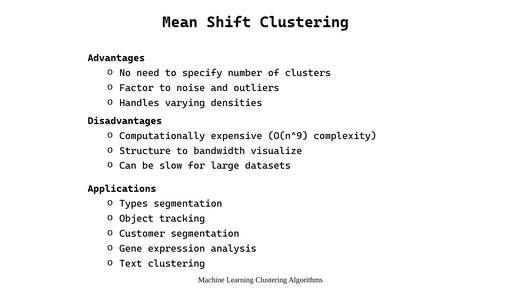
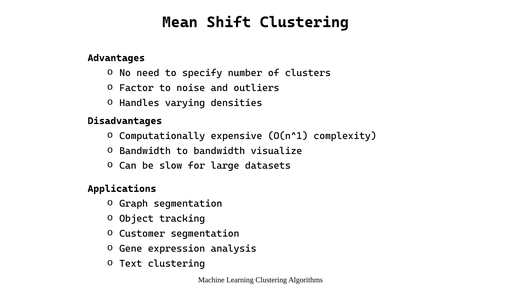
O(n^9: O(n^9 -> O(n^1
Structure at (145, 151): Structure -> Bandwidth
Types: Types -> Graph
